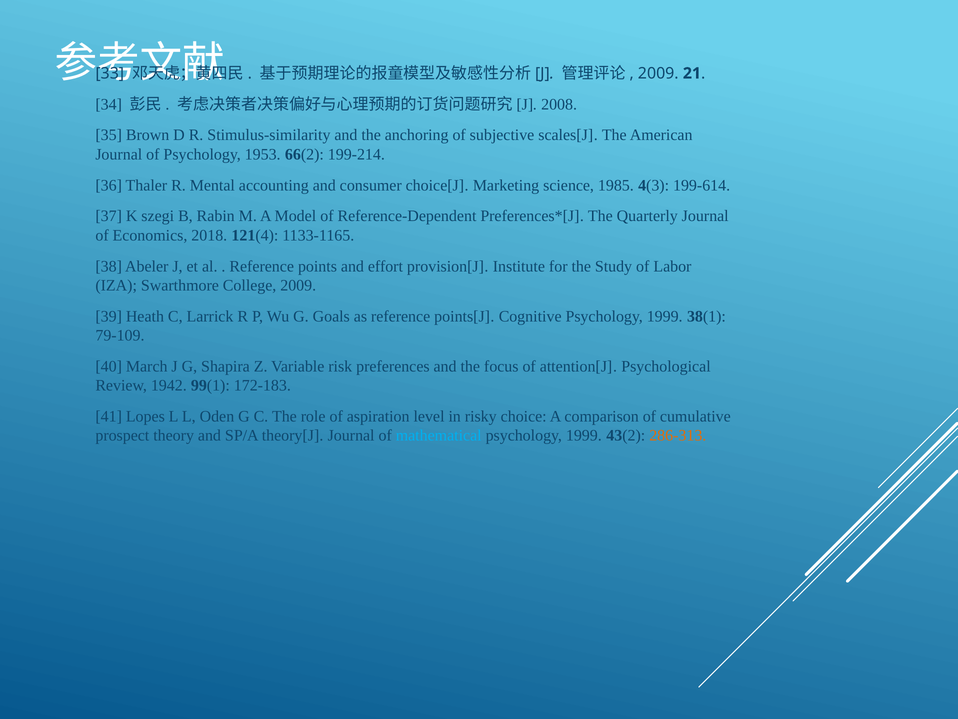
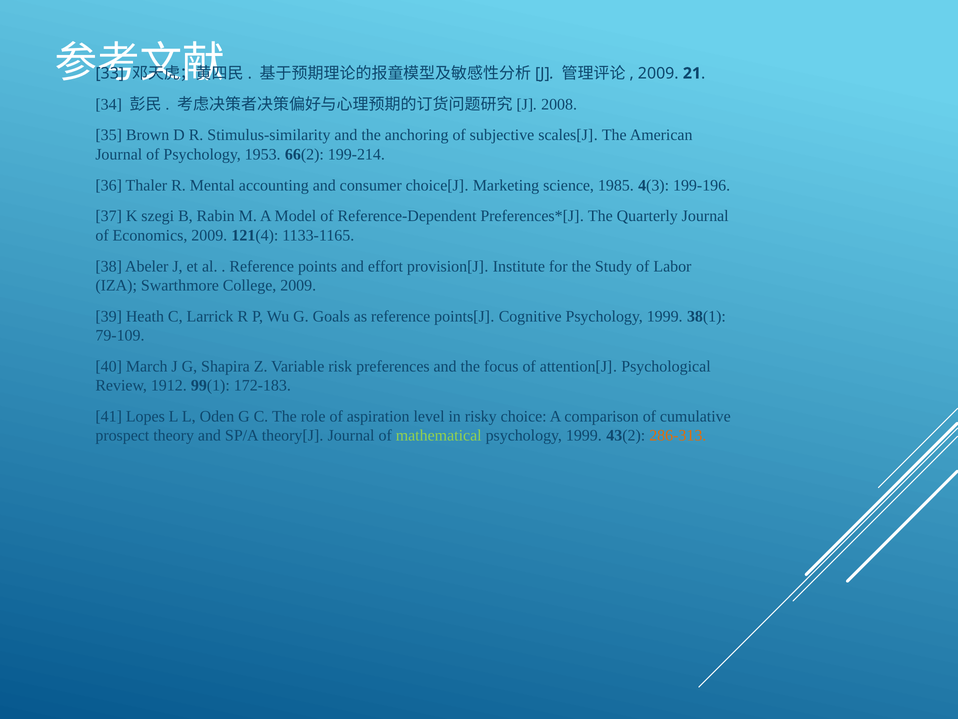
199-614: 199-614 -> 199-196
Economics 2018: 2018 -> 2009
1942: 1942 -> 1912
mathematical colour: light blue -> light green
